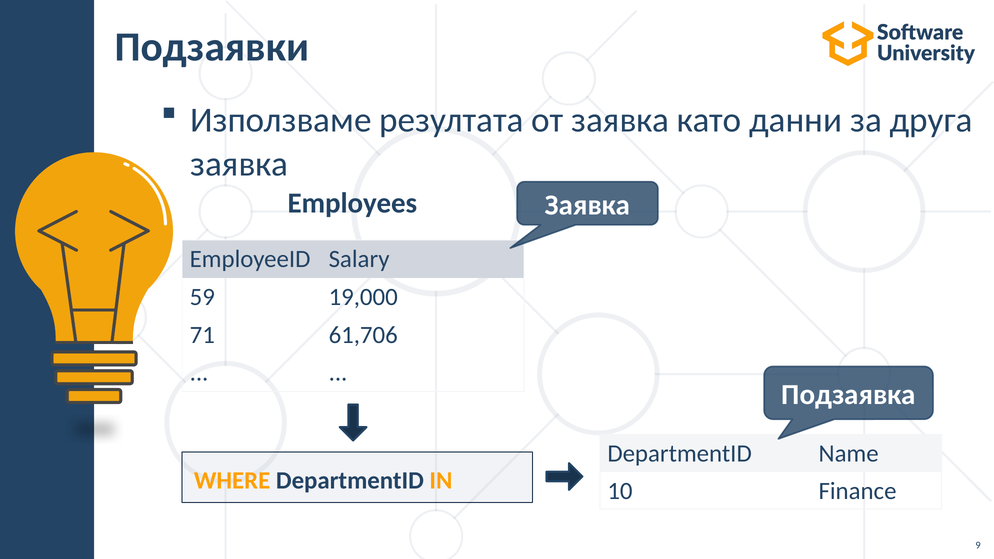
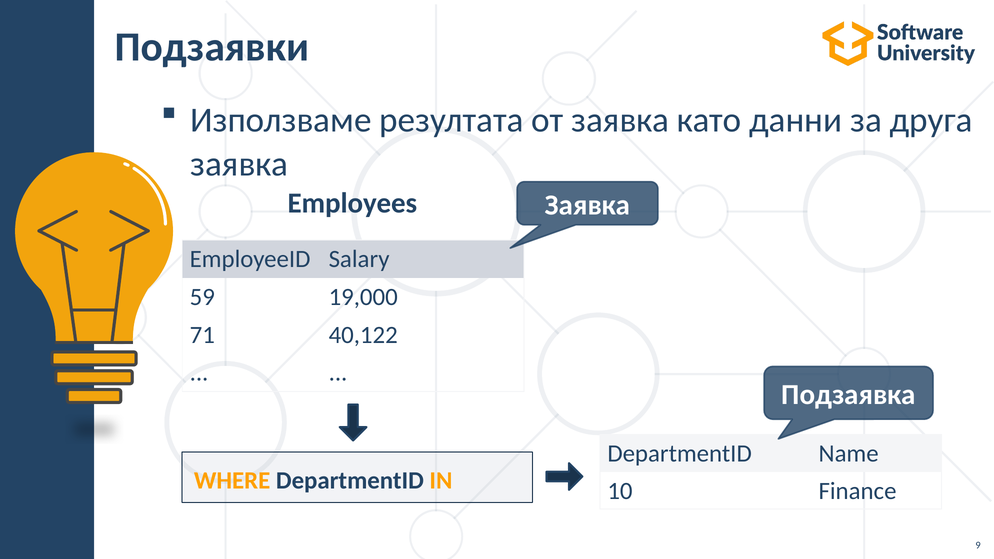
61,706: 61,706 -> 40,122
